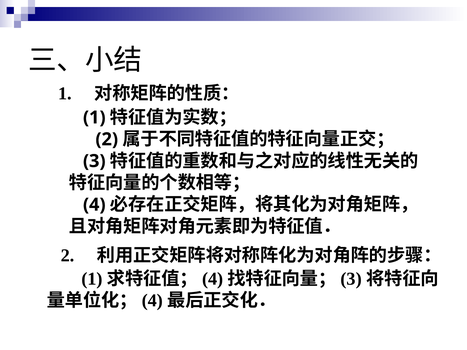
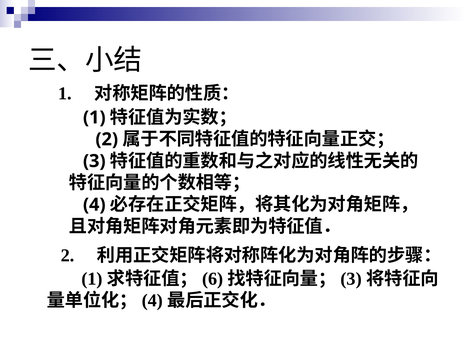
4 at (213, 279): 4 -> 6
